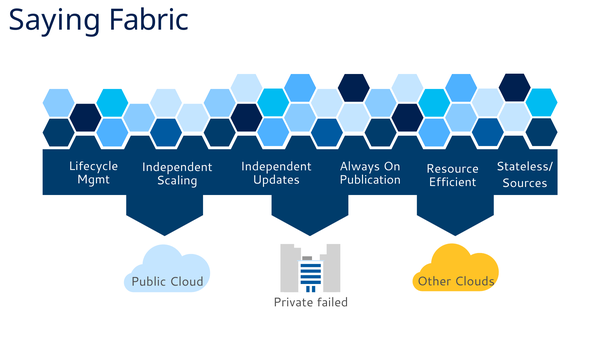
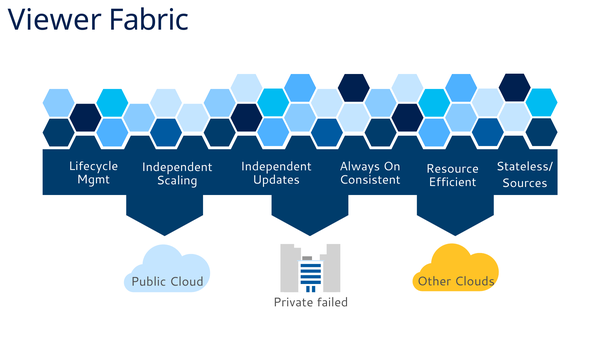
Saying: Saying -> Viewer
Publication: Publication -> Consistent
